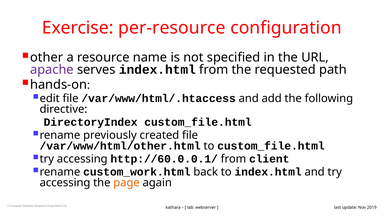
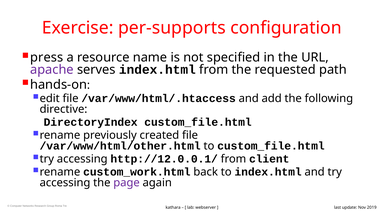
per-resource: per-resource -> per-supports
other: other -> press
http://60.0.0.1/: http://60.0.0.1/ -> http://12.0.0.1/
page colour: orange -> purple
